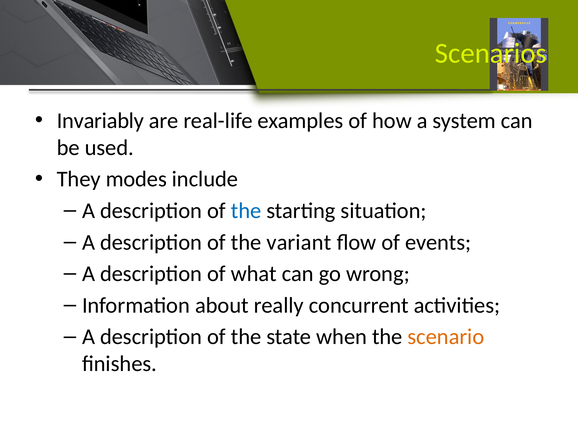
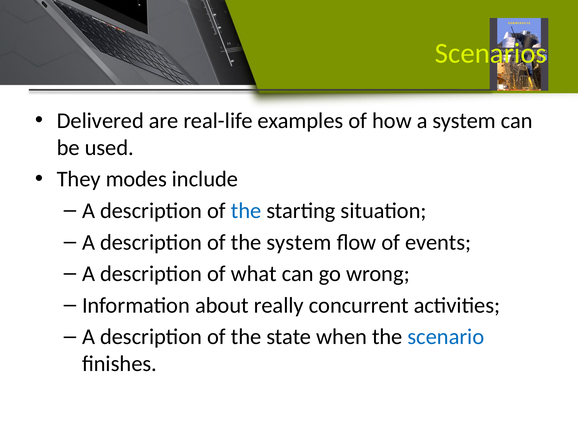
Invariably: Invariably -> Delivered
the variant: variant -> system
scenario colour: orange -> blue
